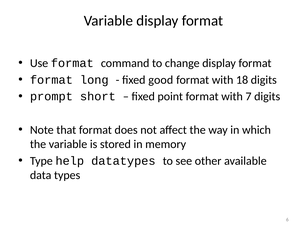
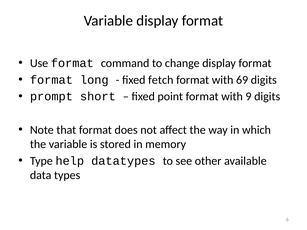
good: good -> fetch
18: 18 -> 69
7: 7 -> 9
